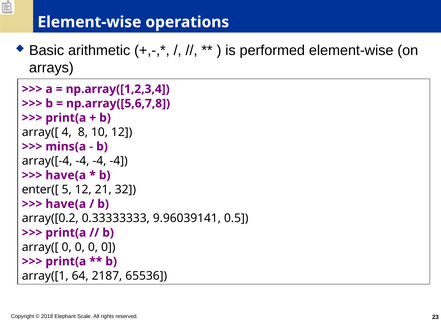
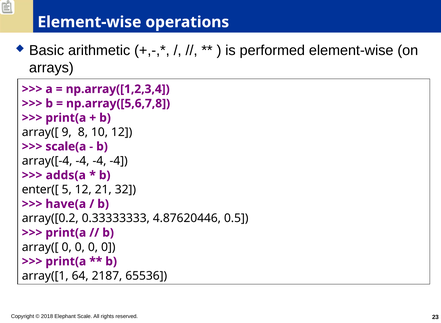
4: 4 -> 9
mins(a: mins(a -> scale(a
have(a at (66, 175): have(a -> adds(a
9.96039141: 9.96039141 -> 4.87620446
